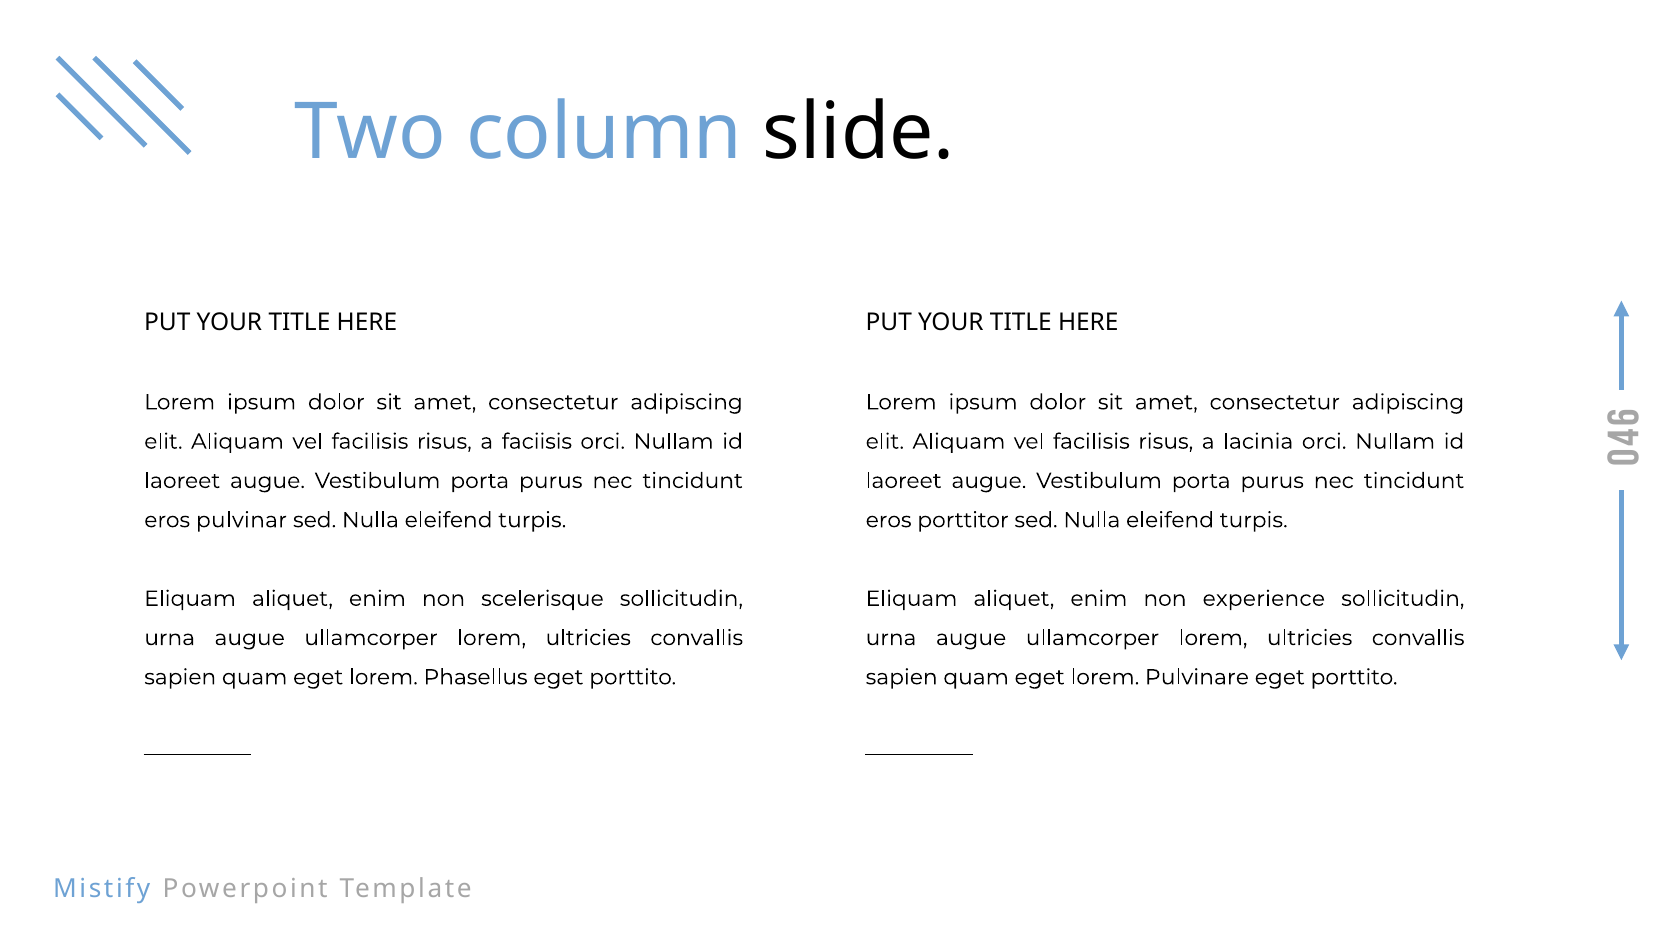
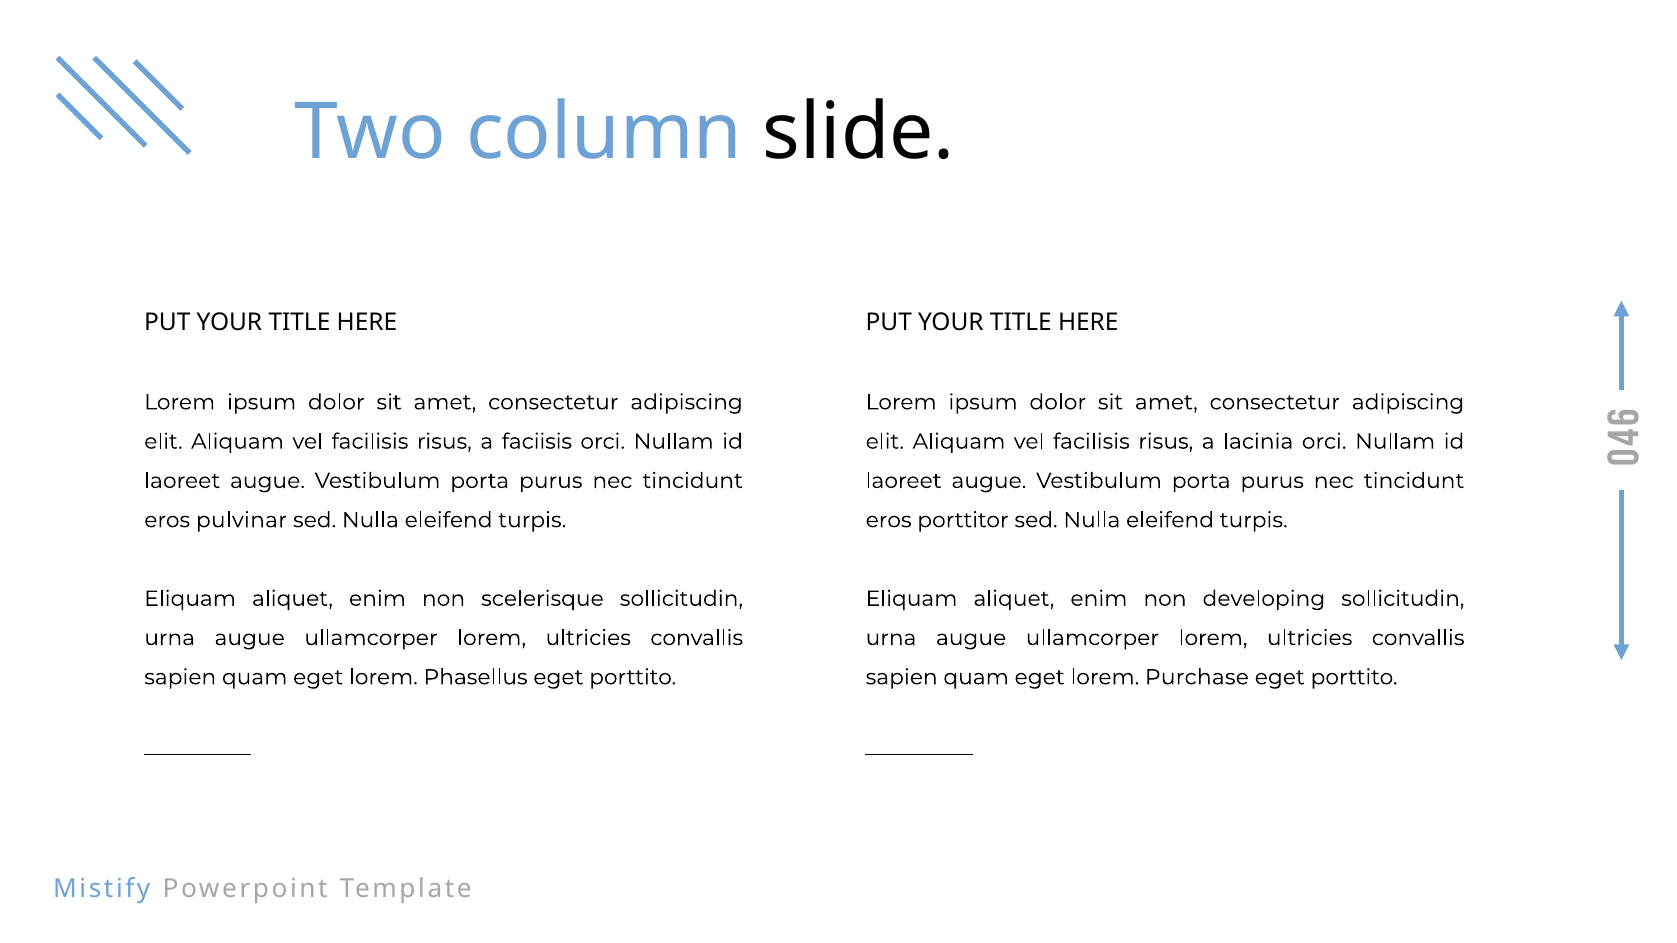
experience: experience -> developing
Pulvinare: Pulvinare -> Purchase
